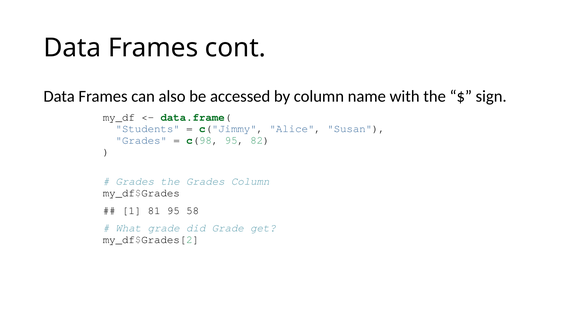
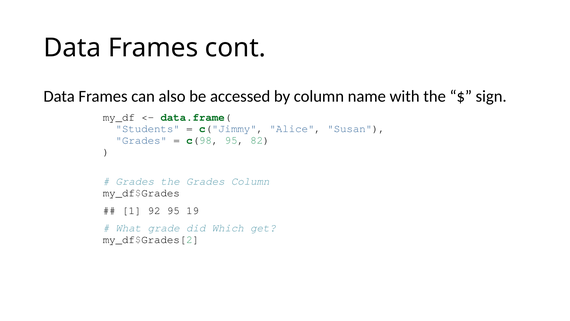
81: 81 -> 92
58: 58 -> 19
did Grade: Grade -> Which
